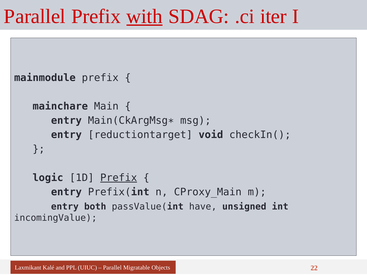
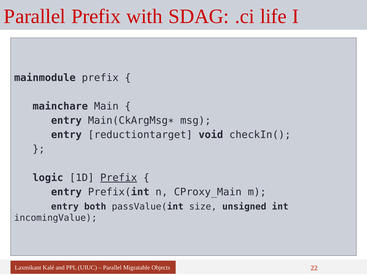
with underline: present -> none
iter: iter -> life
have: have -> size
